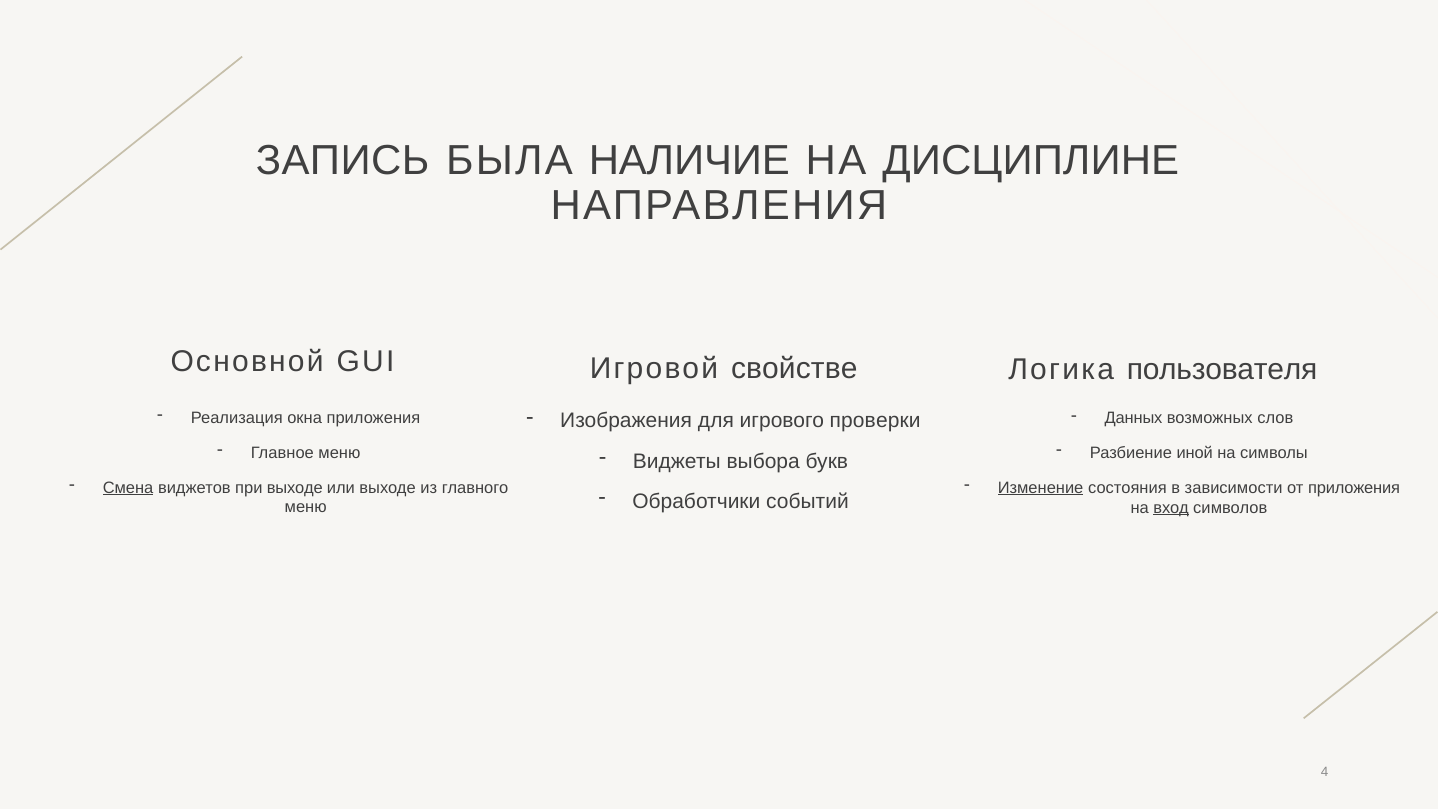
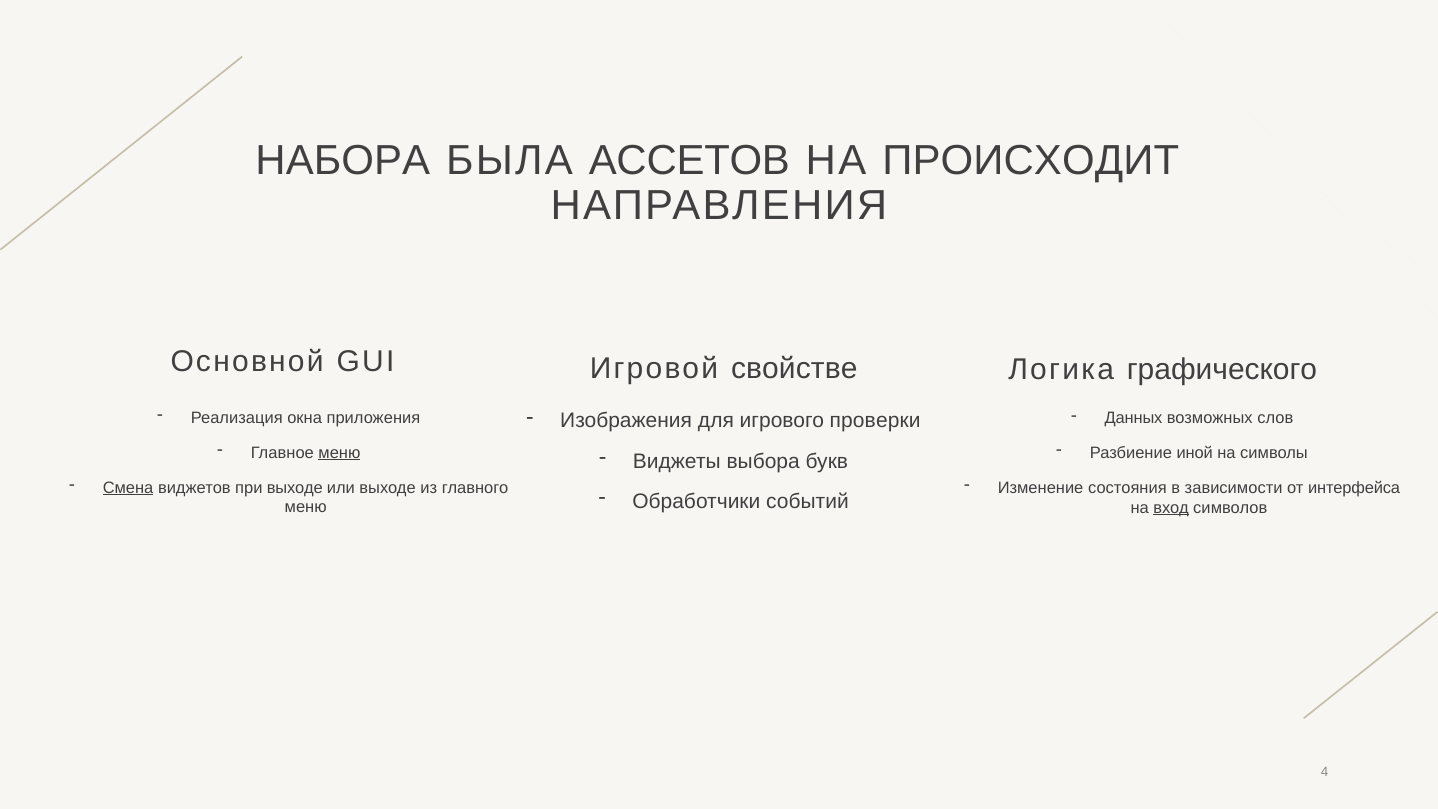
ЗАПИСЬ: ЗАПИСЬ -> НАБОРА
НАЛИЧИЕ: НАЛИЧИЕ -> АССЕТОВ
ДИСЦИПЛИНЕ: ДИСЦИПЛИНЕ -> ПРОИСХОДИТ
пользователя: пользователя -> графического
меню at (339, 453) underline: none -> present
Изменение underline: present -> none
от приложения: приложения -> интерфейса
